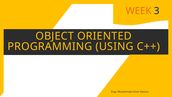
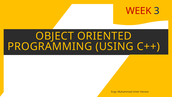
WEEK colour: orange -> red
